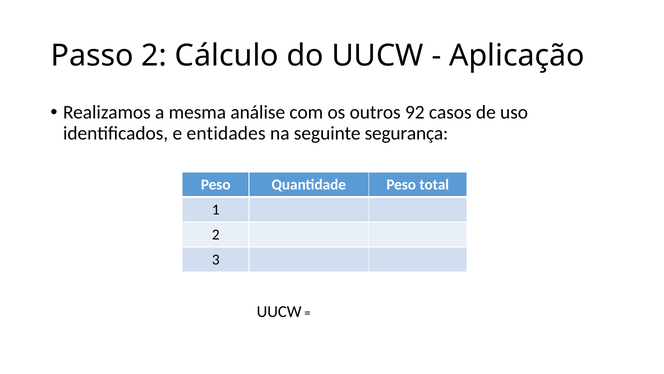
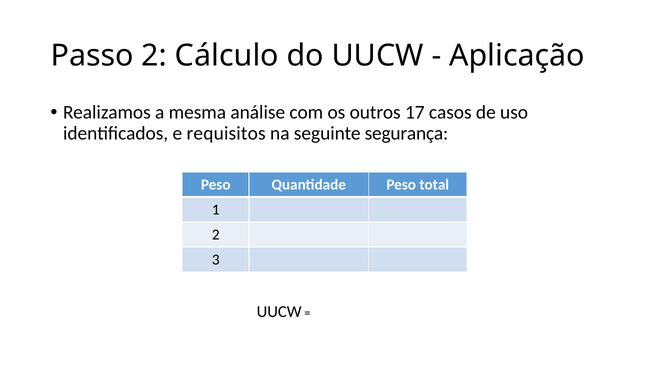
92: 92 -> 17
entidades: entidades -> requisitos
